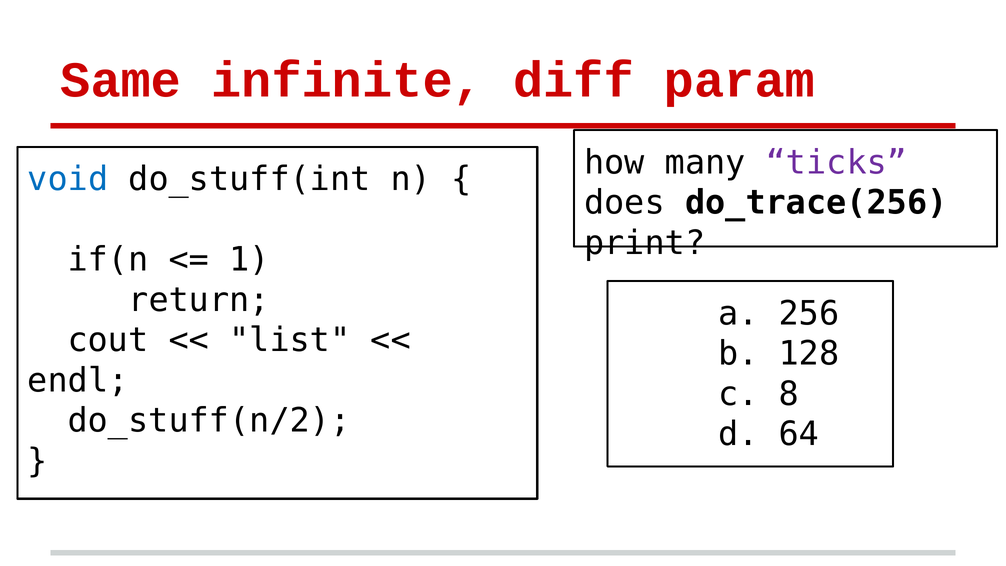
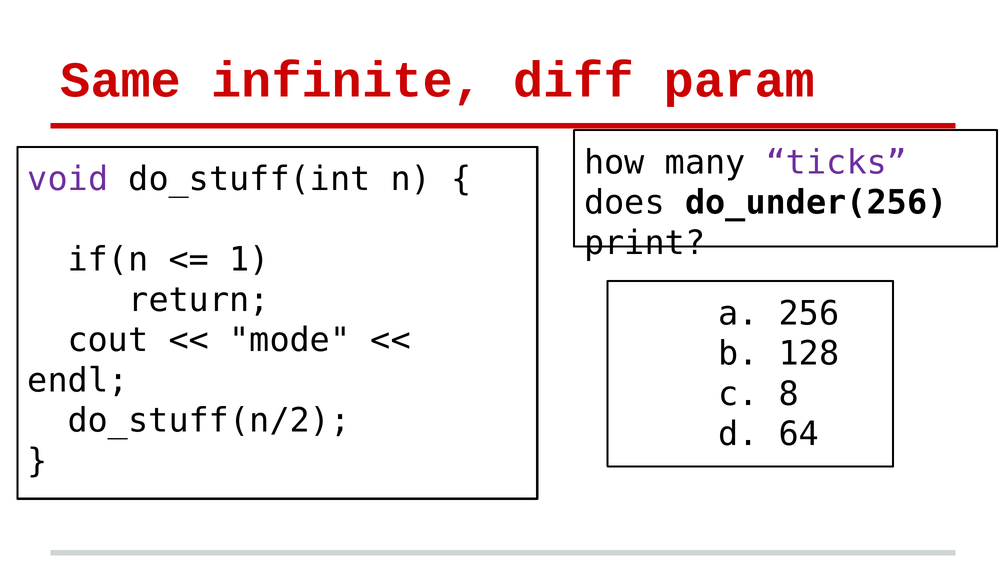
void colour: blue -> purple
do_trace(256: do_trace(256 -> do_under(256
list: list -> mode
